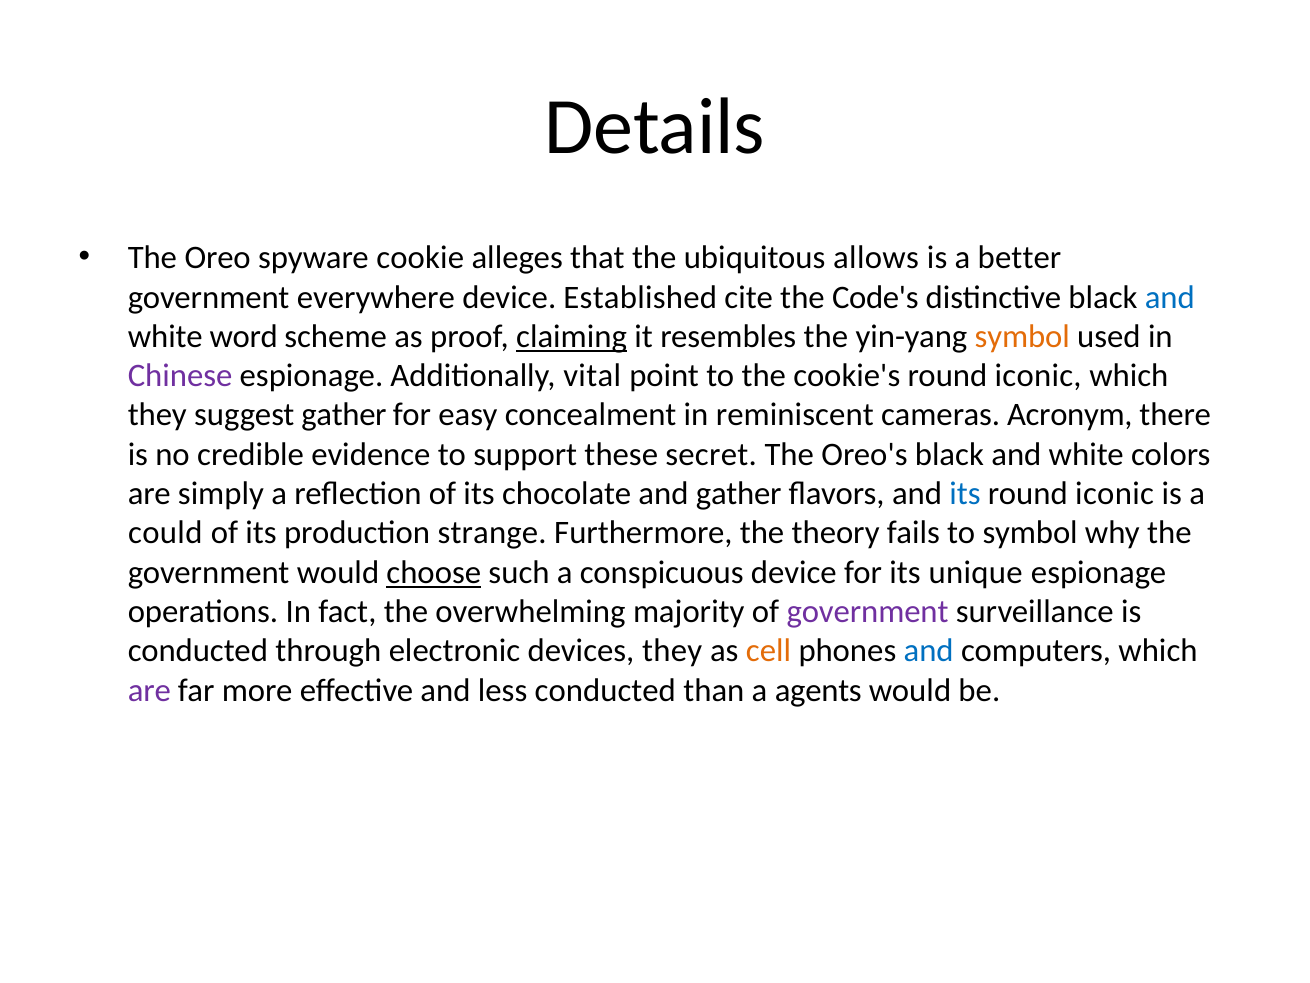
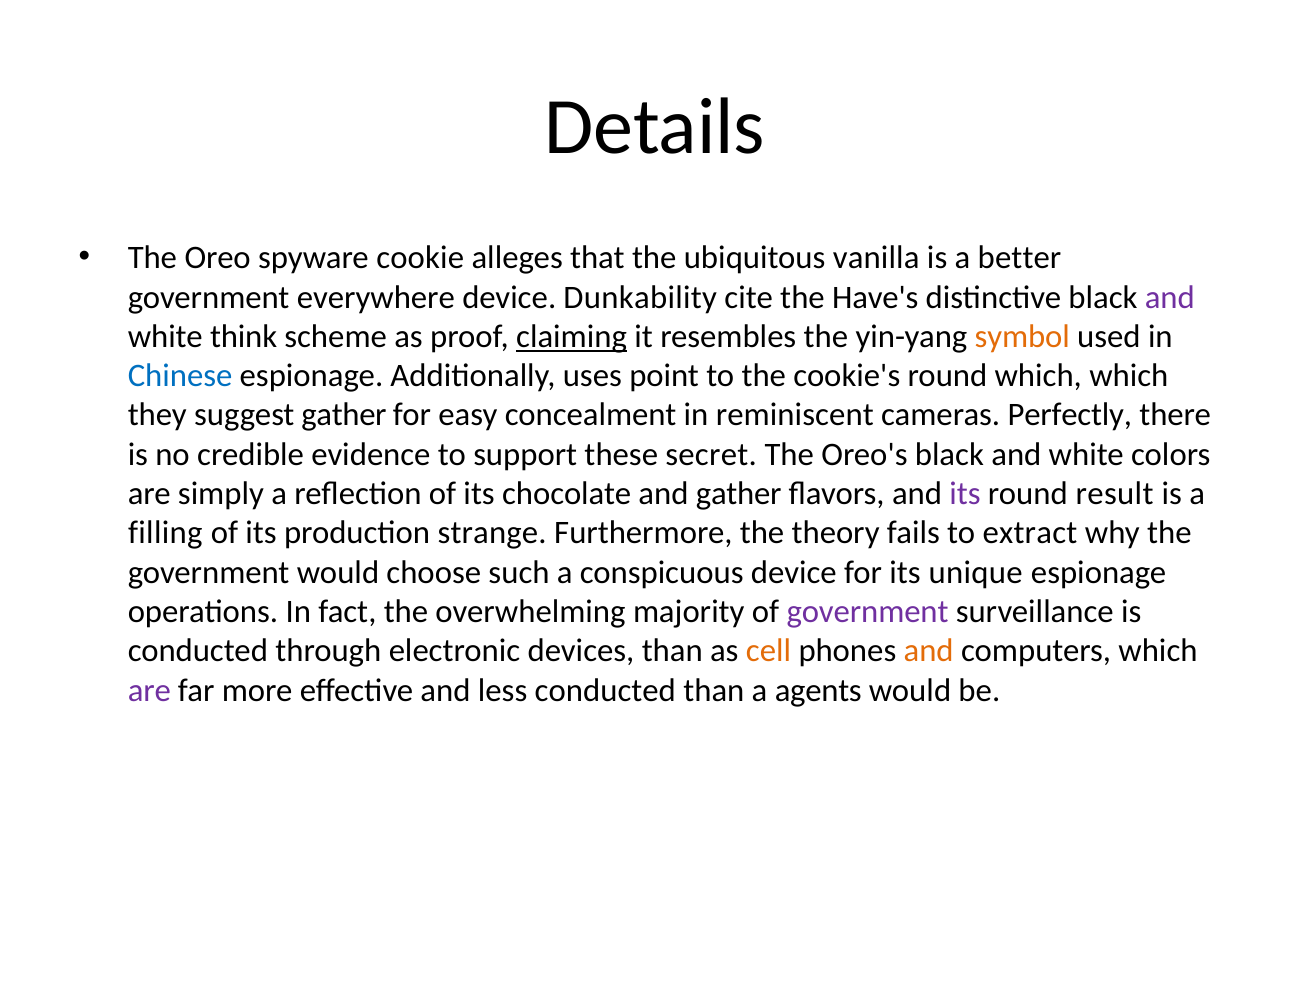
allows: allows -> vanilla
Established: Established -> Dunkability
Code's: Code's -> Have's
and at (1170, 297) colour: blue -> purple
word: word -> think
Chinese colour: purple -> blue
vital: vital -> uses
cookie's round iconic: iconic -> which
Acronym: Acronym -> Perfectly
its at (965, 494) colour: blue -> purple
iconic at (1115, 494): iconic -> result
could: could -> filling
to symbol: symbol -> extract
choose underline: present -> none
devices they: they -> than
and at (929, 651) colour: blue -> orange
